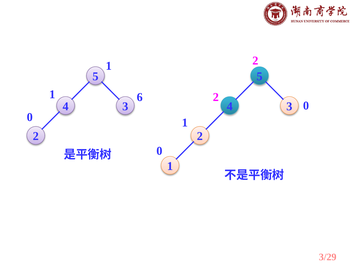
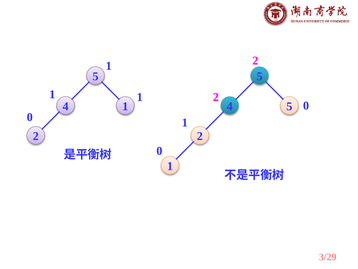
6 at (140, 97): 6 -> 1
3 at (125, 106): 3 -> 1
3 at (289, 106): 3 -> 5
